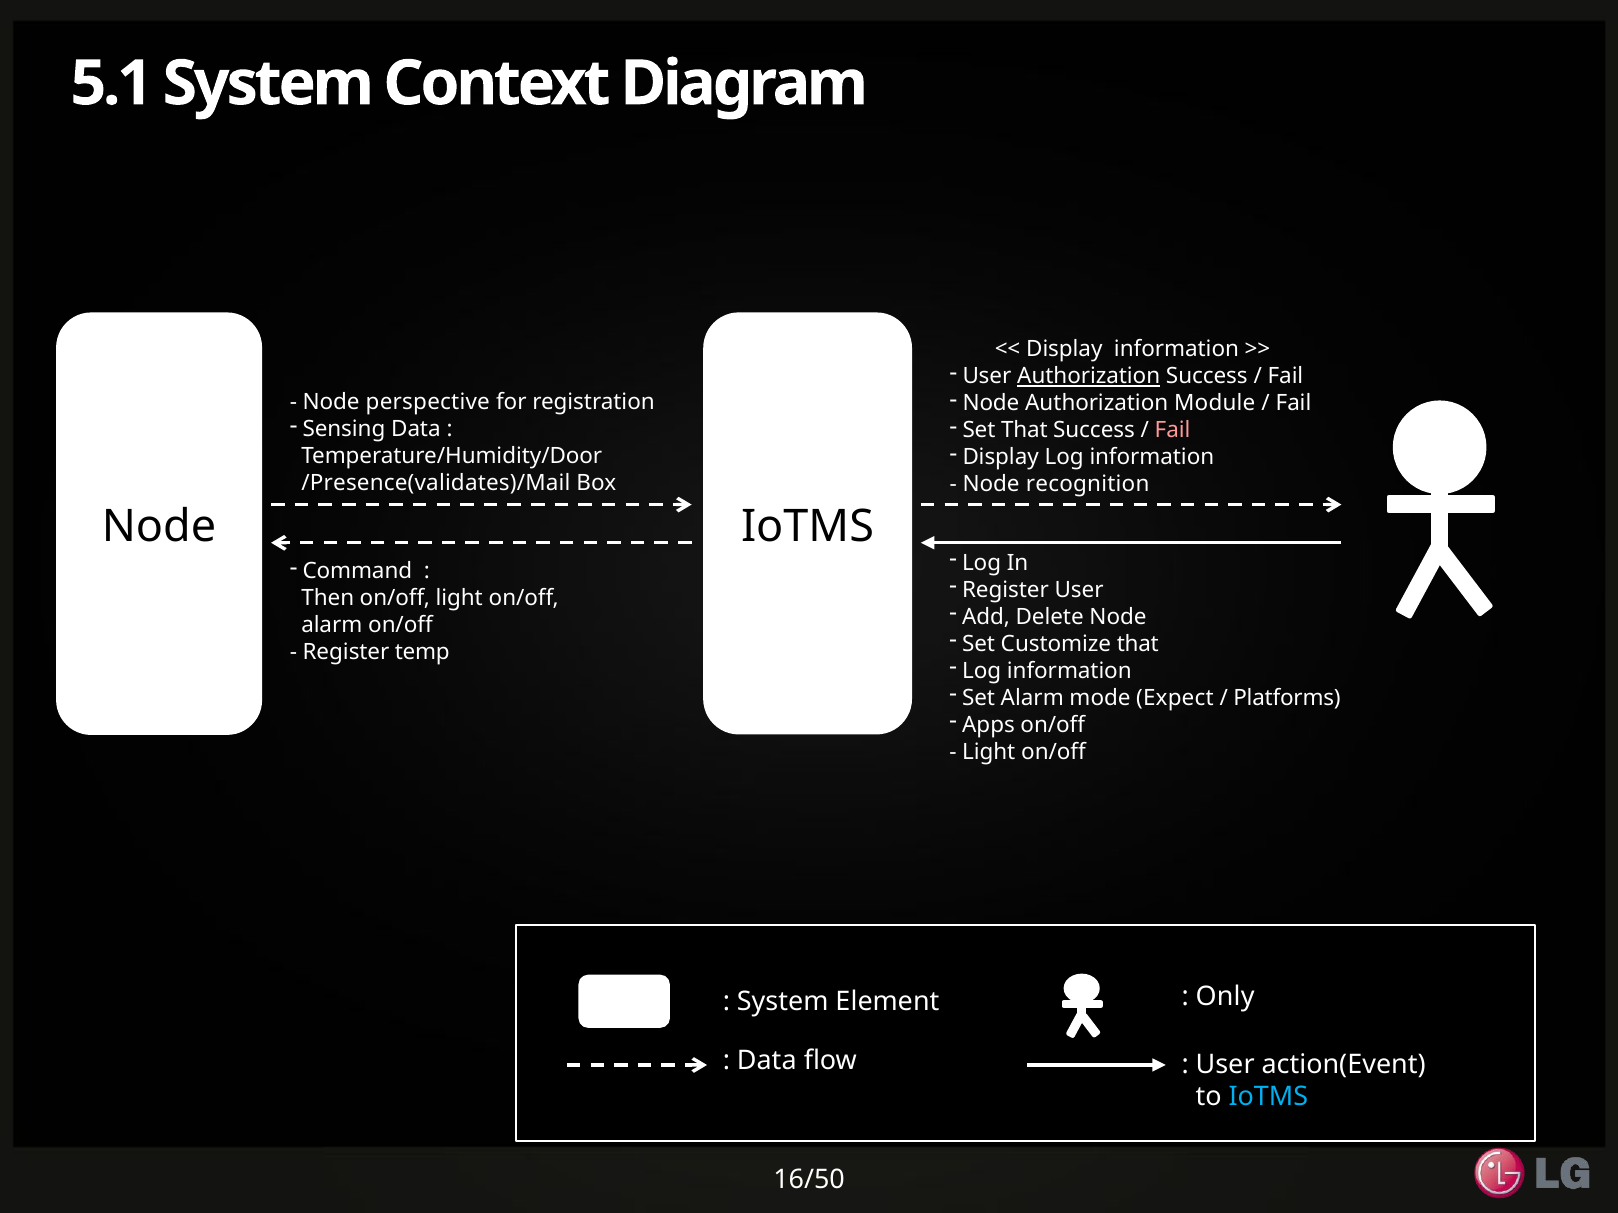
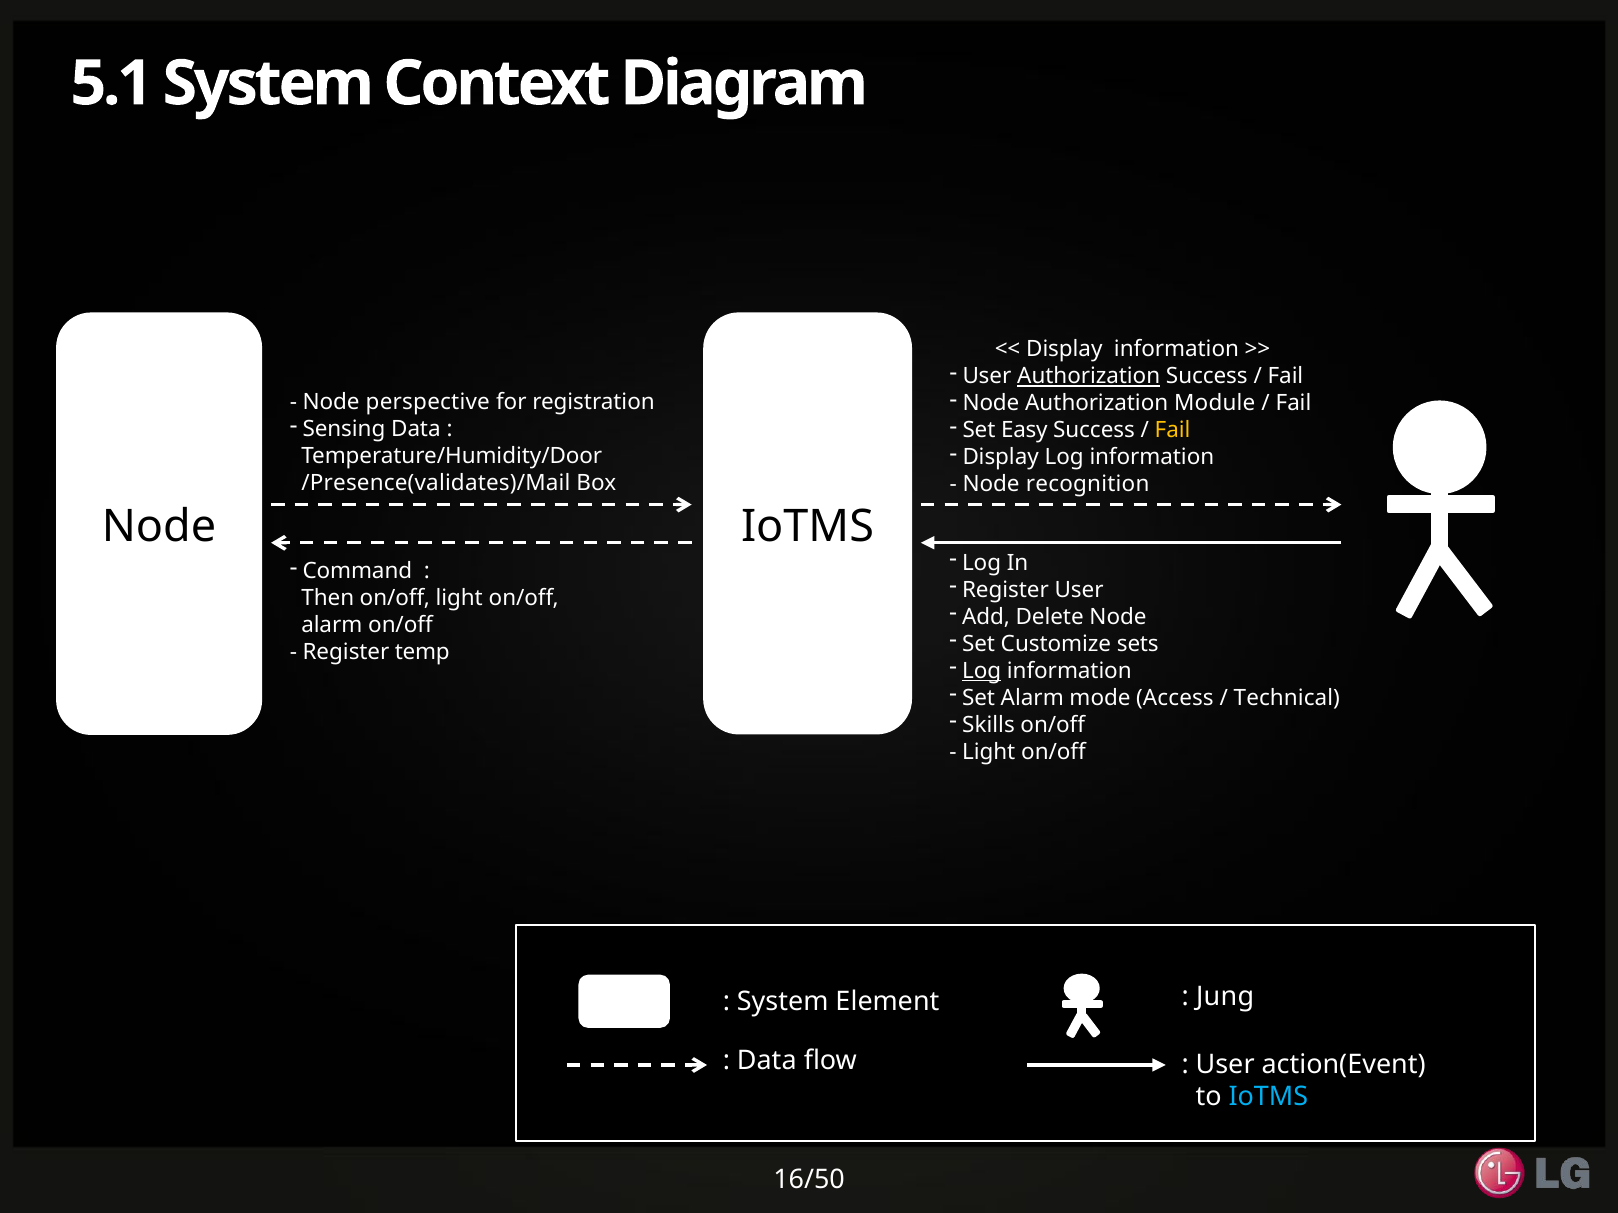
Set That: That -> Easy
Fail at (1173, 430) colour: pink -> yellow
Customize that: that -> sets
Log at (982, 671) underline: none -> present
Expect: Expect -> Access
Platforms: Platforms -> Technical
Apps: Apps -> Skills
Only: Only -> Jung
